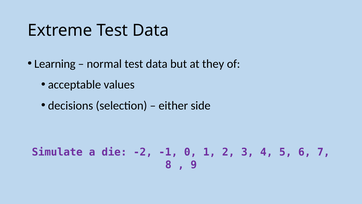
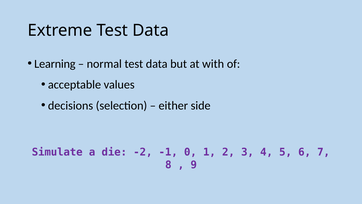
they: they -> with
